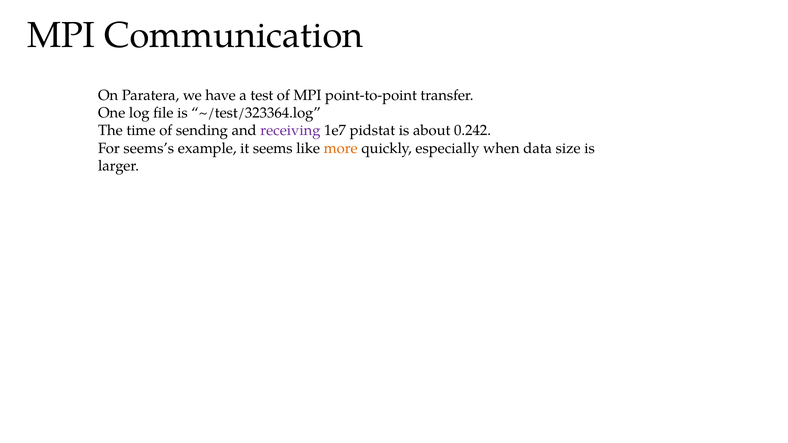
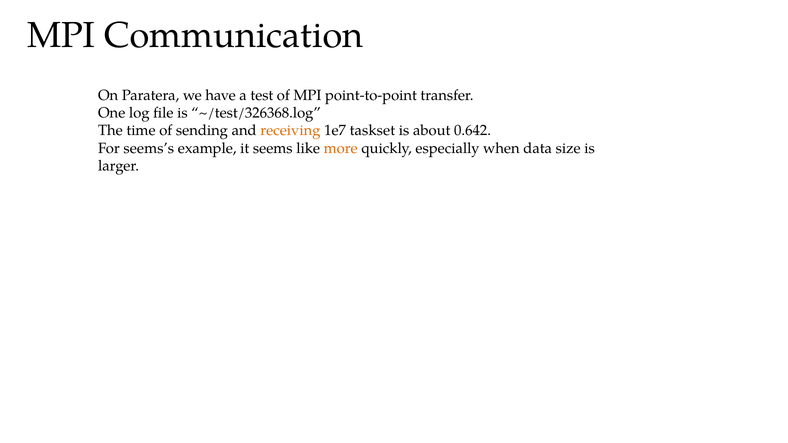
~/test/323364.log: ~/test/323364.log -> ~/test/326368.log
receiving colour: purple -> orange
pidstat: pidstat -> taskset
0.242: 0.242 -> 0.642
